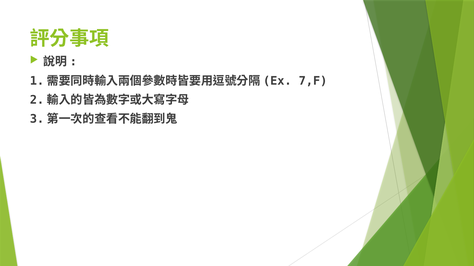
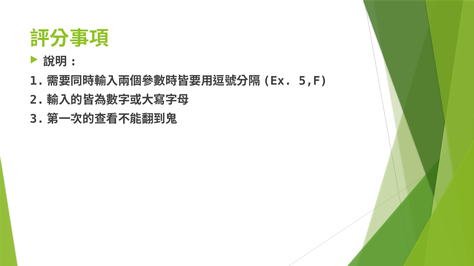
7,F: 7,F -> 5,F
